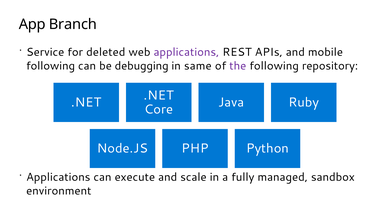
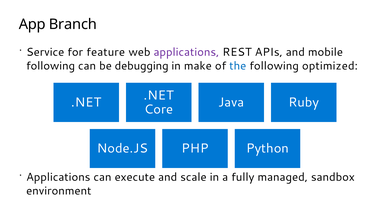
deleted: deleted -> feature
same: same -> make
the colour: purple -> blue
repository: repository -> optimized
